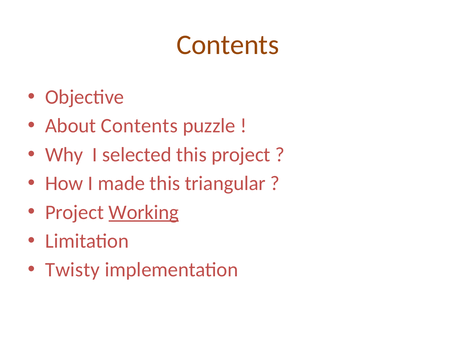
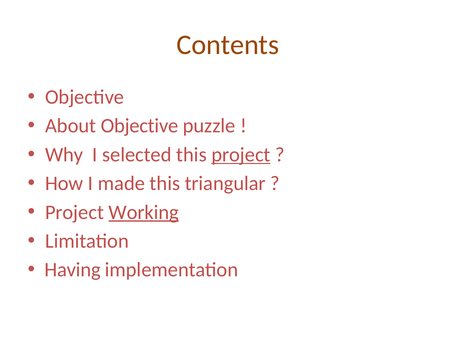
About Contents: Contents -> Objective
project at (241, 154) underline: none -> present
Twisty: Twisty -> Having
